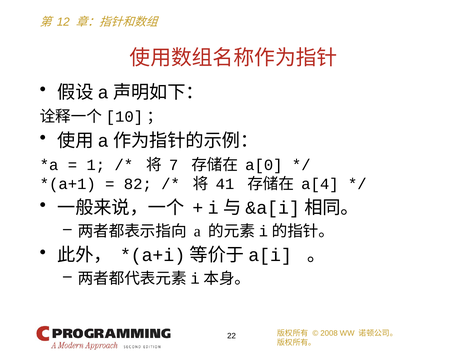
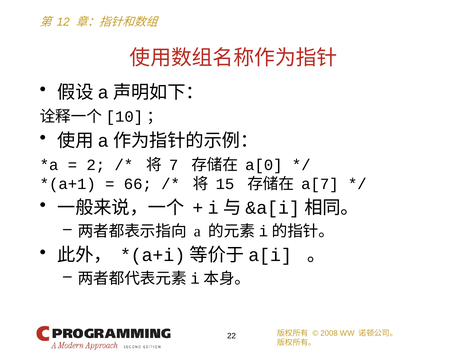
1: 1 -> 2
82: 82 -> 66
41: 41 -> 15
a[4: a[4 -> a[7
